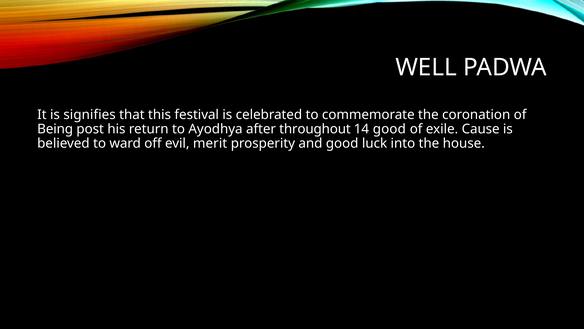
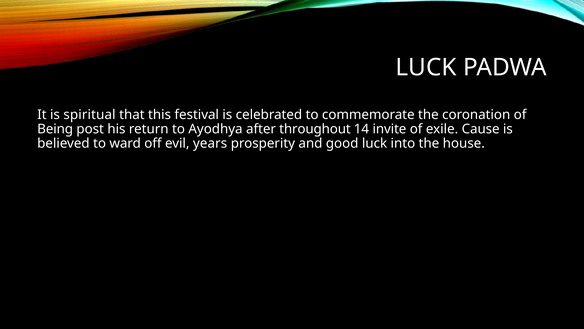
WELL at (426, 67): WELL -> LUCK
signifies: signifies -> spiritual
14 good: good -> invite
merit: merit -> years
